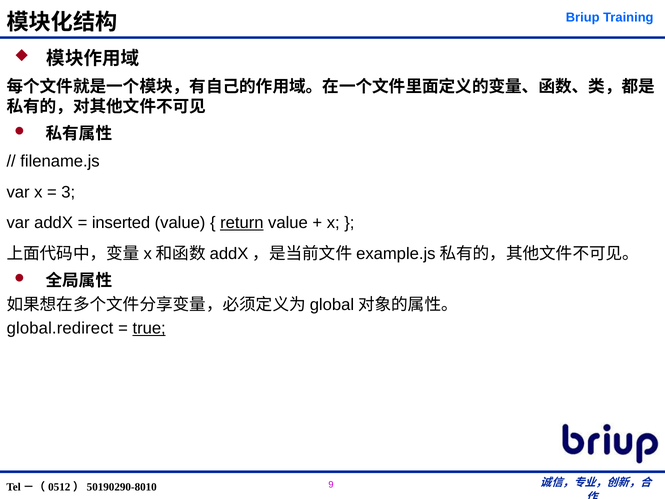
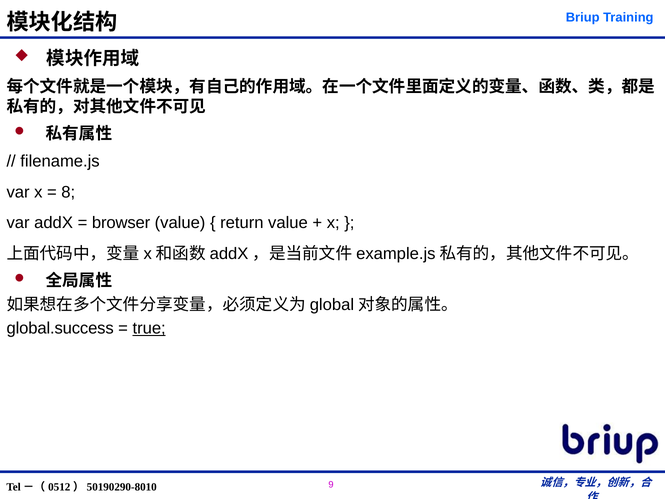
3: 3 -> 8
inserted: inserted -> browser
return underline: present -> none
global.redirect: global.redirect -> global.success
